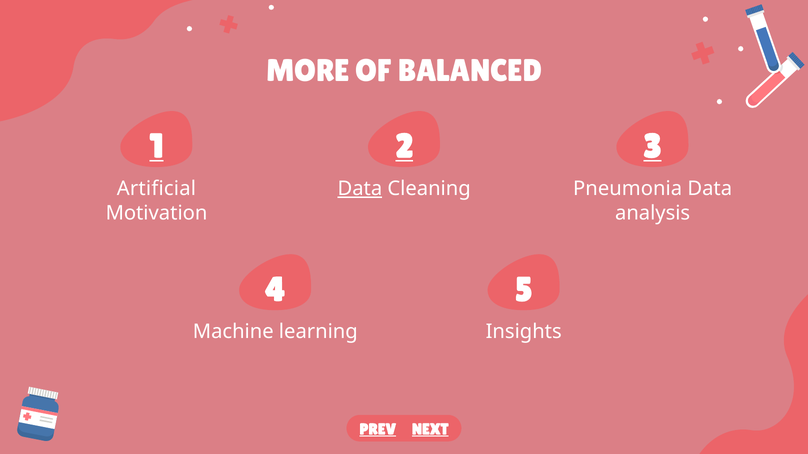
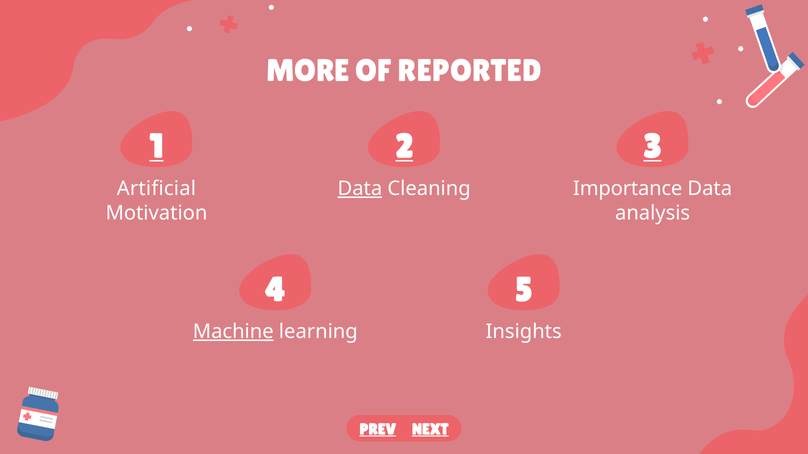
BALANCED: BALANCED -> REPORTED
Pneumonia: Pneumonia -> Importance
Machine underline: none -> present
